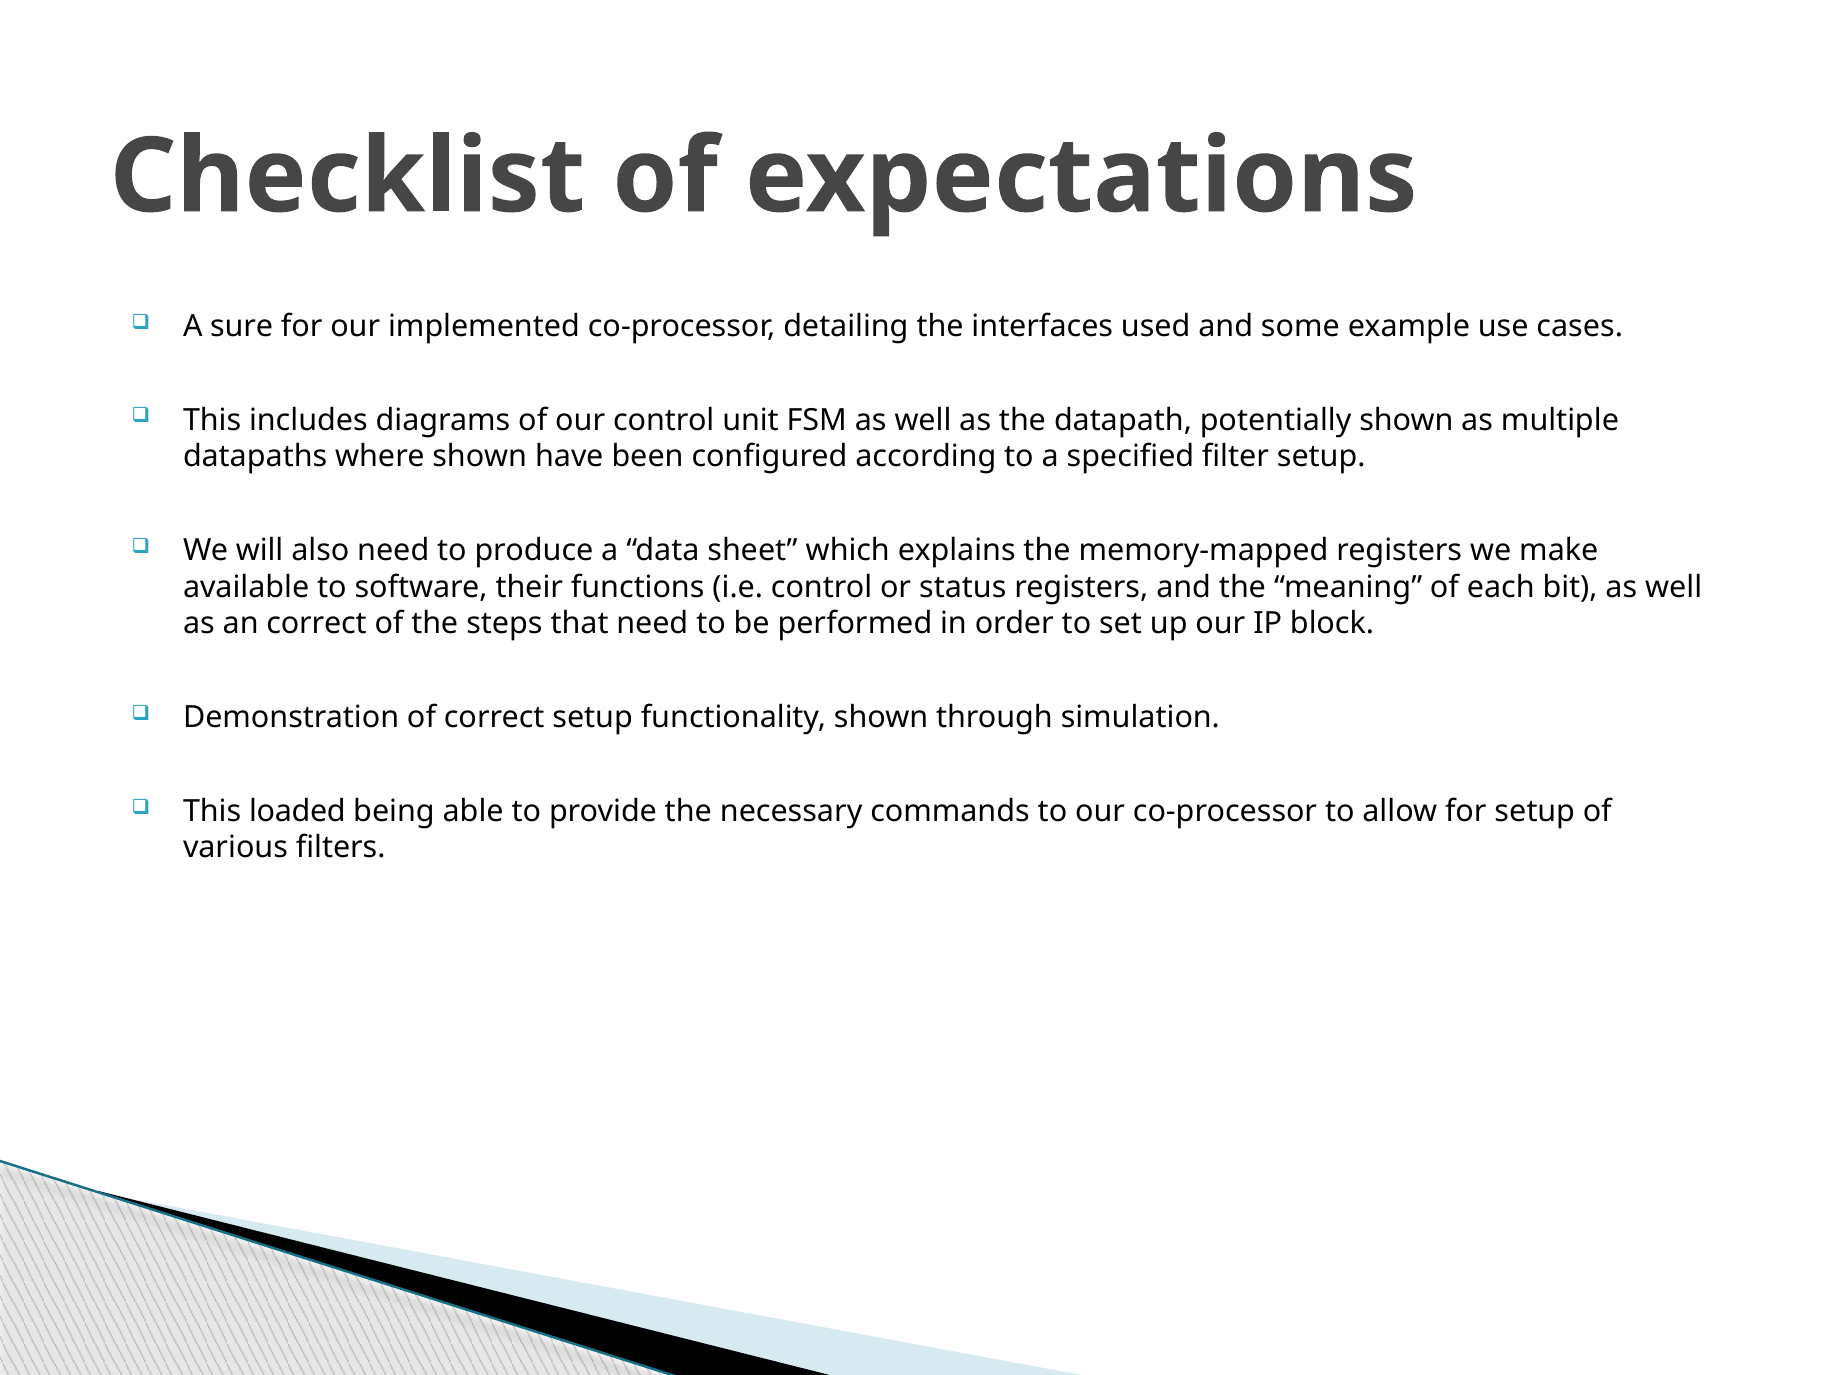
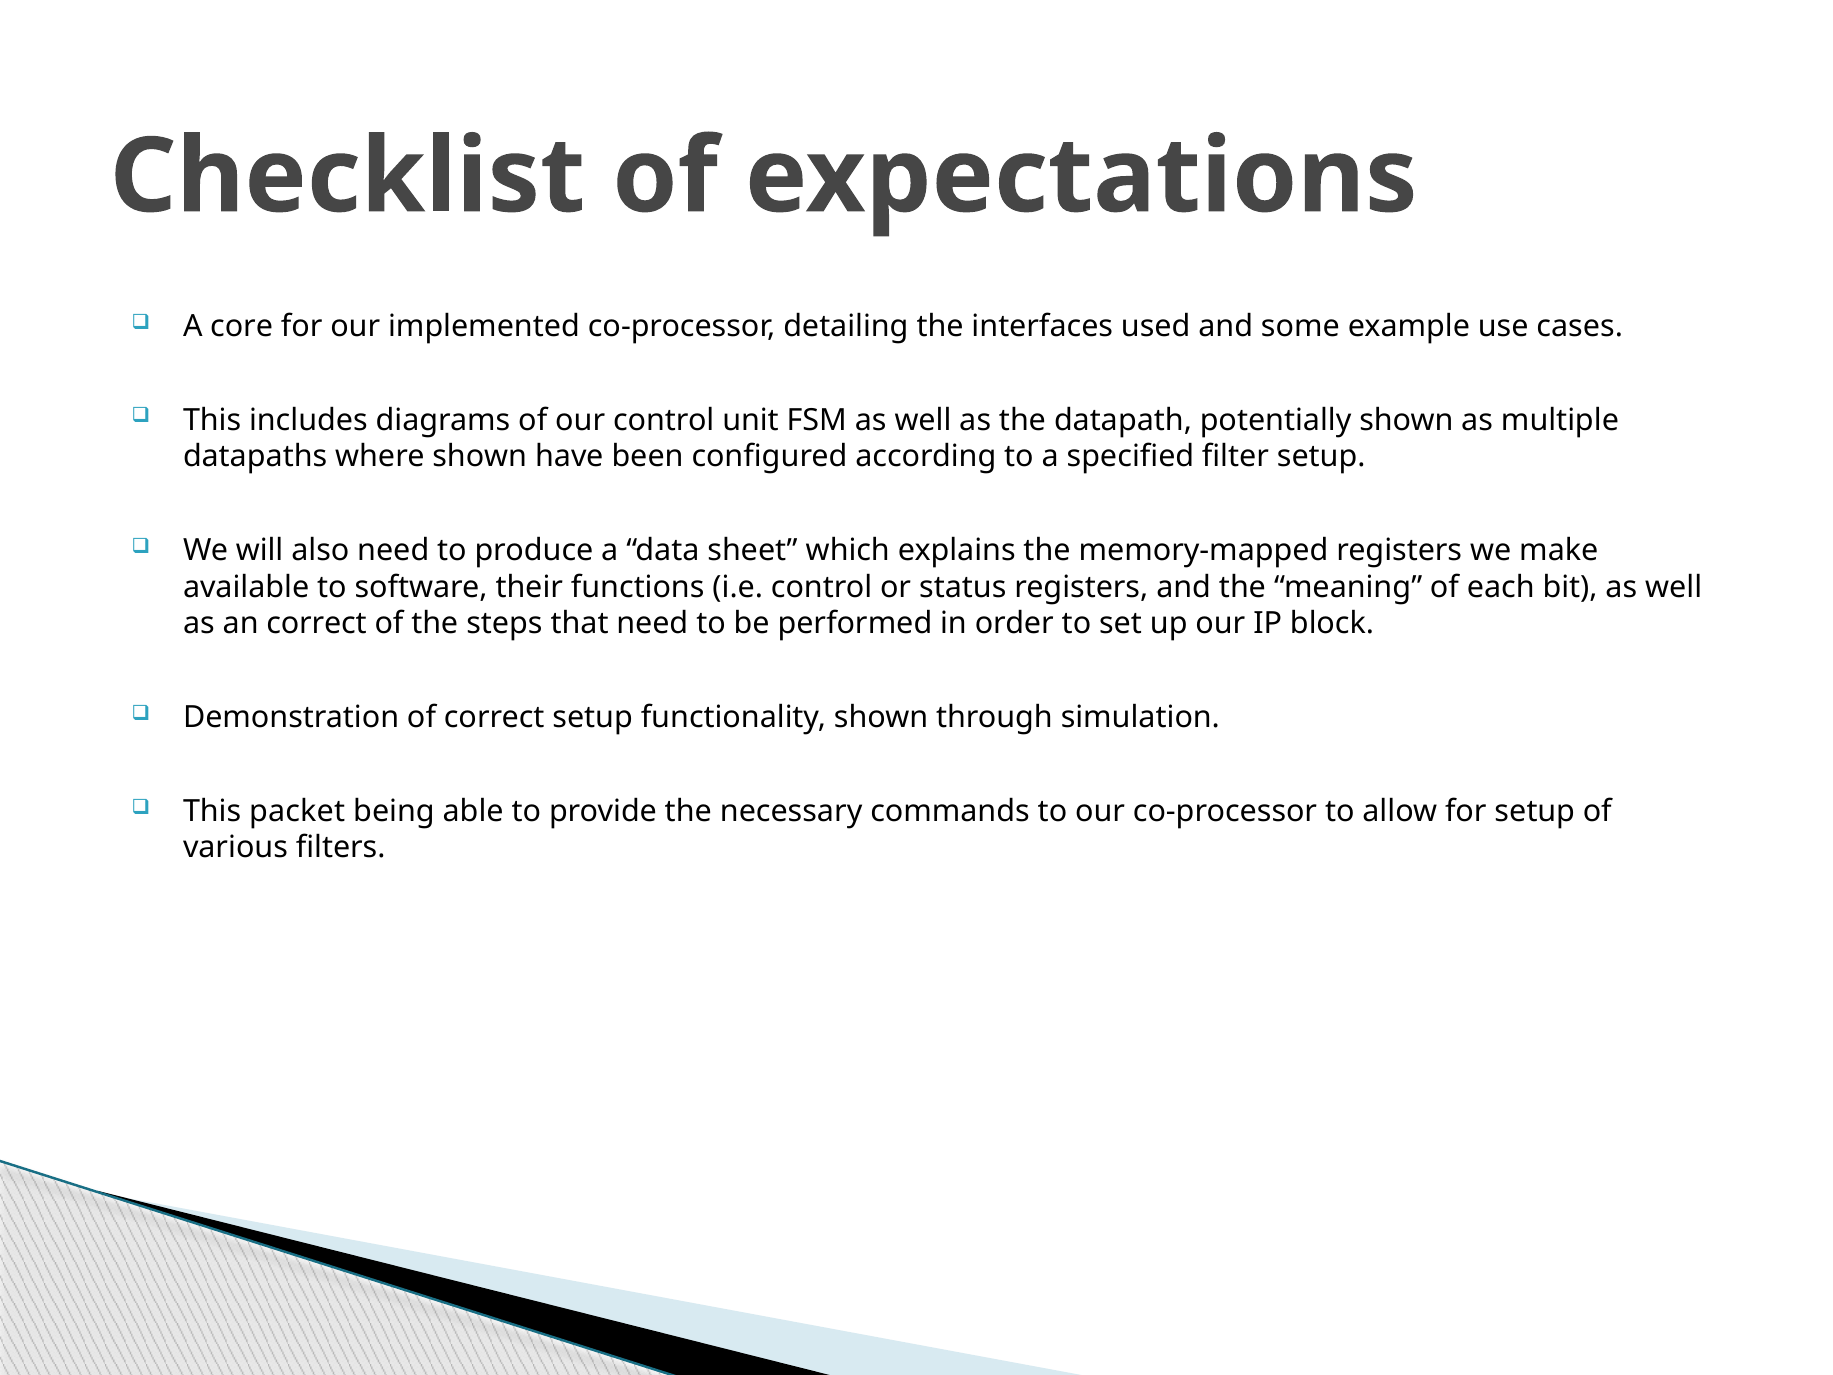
sure: sure -> core
loaded: loaded -> packet
